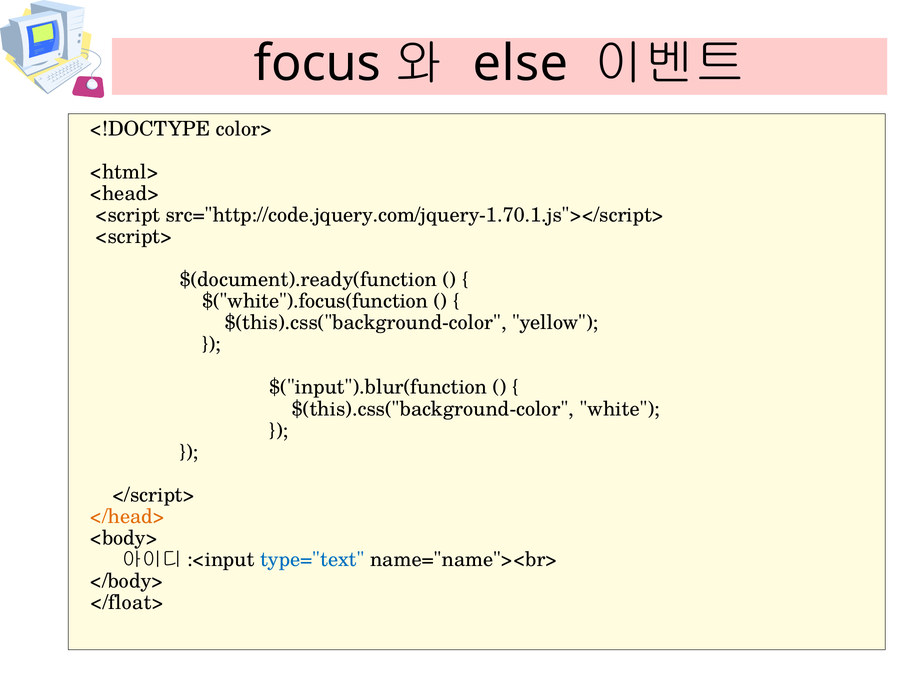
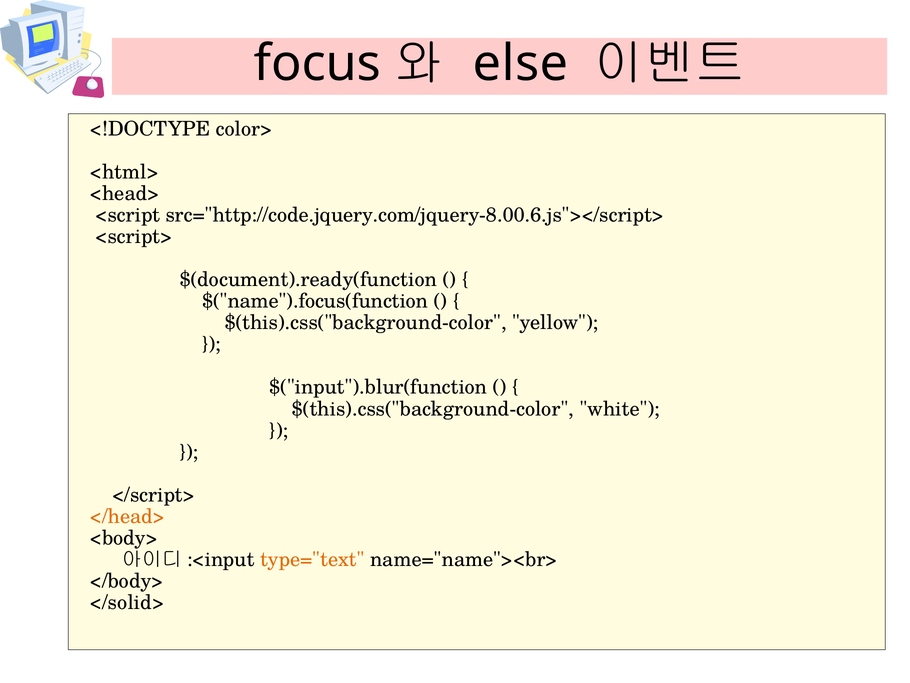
src="http://code.jquery.com/jquery-1.70.1.js"></script>: src="http://code.jquery.com/jquery-1.70.1.js"></script> -> src="http://code.jquery.com/jquery-8.00.6.js"></script>
$("white").focus(function: $("white").focus(function -> $("name").focus(function
type="text colour: blue -> orange
</float>: </float> -> </solid>
